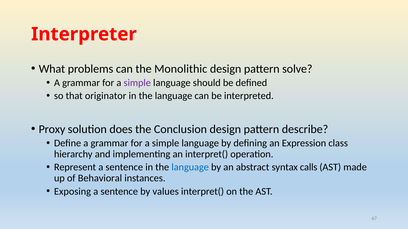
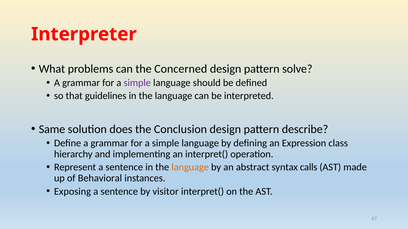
Monolithic: Monolithic -> Concerned
originator: originator -> guidelines
Proxy: Proxy -> Same
language at (190, 168) colour: blue -> orange
values: values -> visitor
